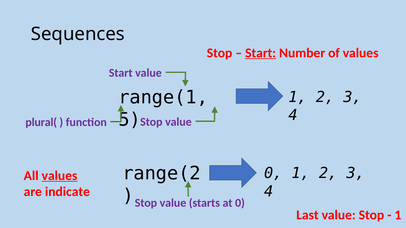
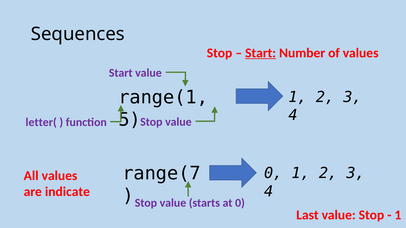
plural(: plural( -> letter(
range(2: range(2 -> range(7
values at (59, 176) underline: present -> none
